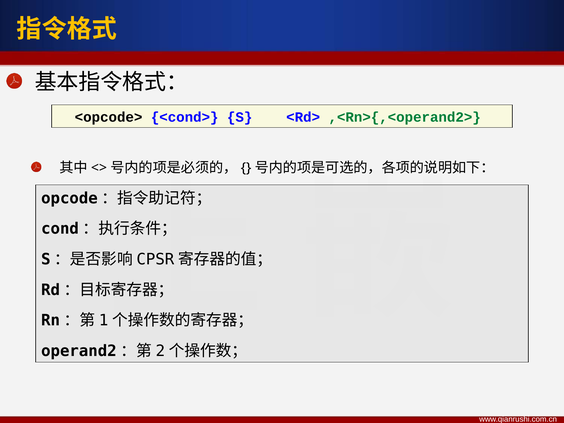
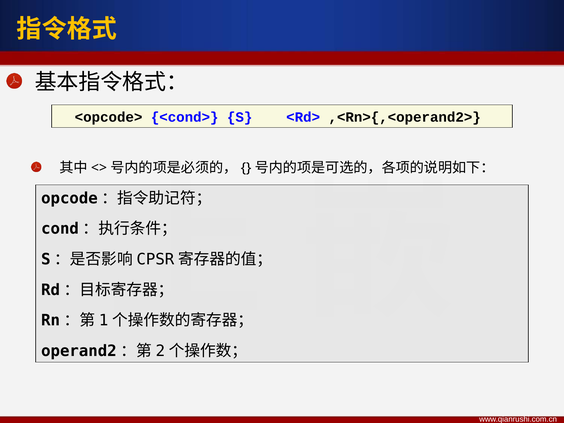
,<Rn>{,<operand2> colour: green -> black
